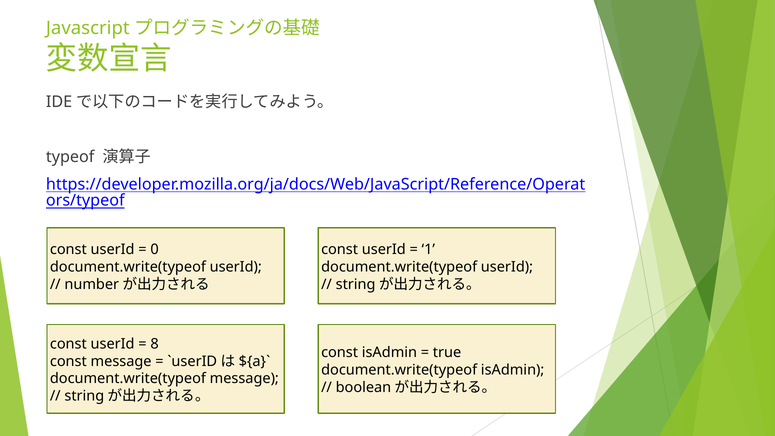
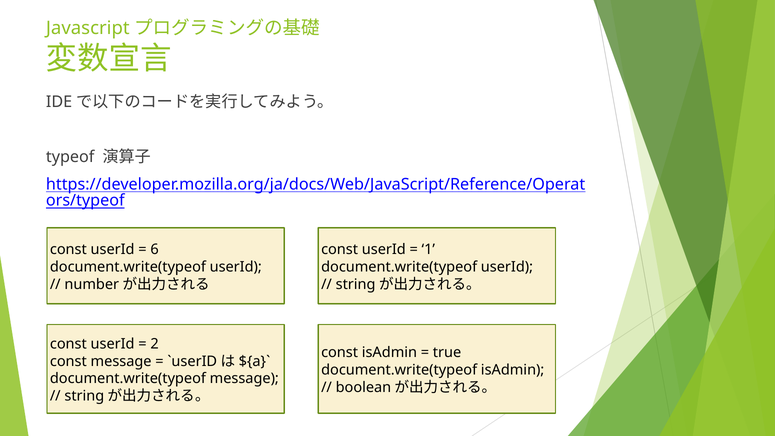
0: 0 -> 6
8: 8 -> 2
